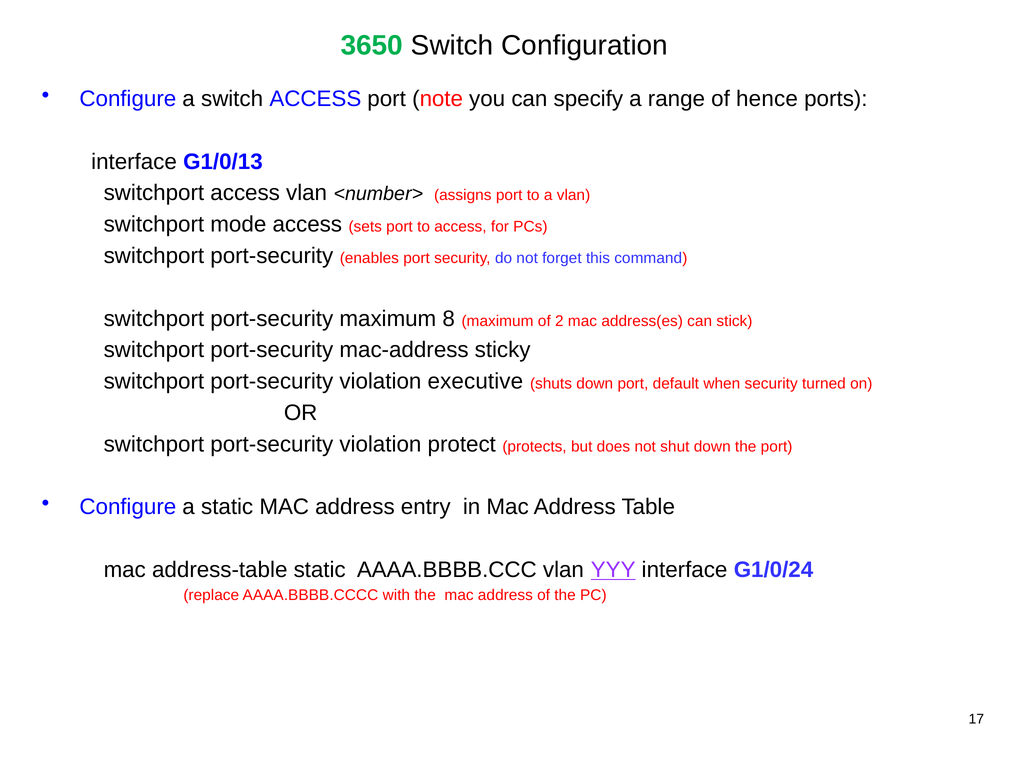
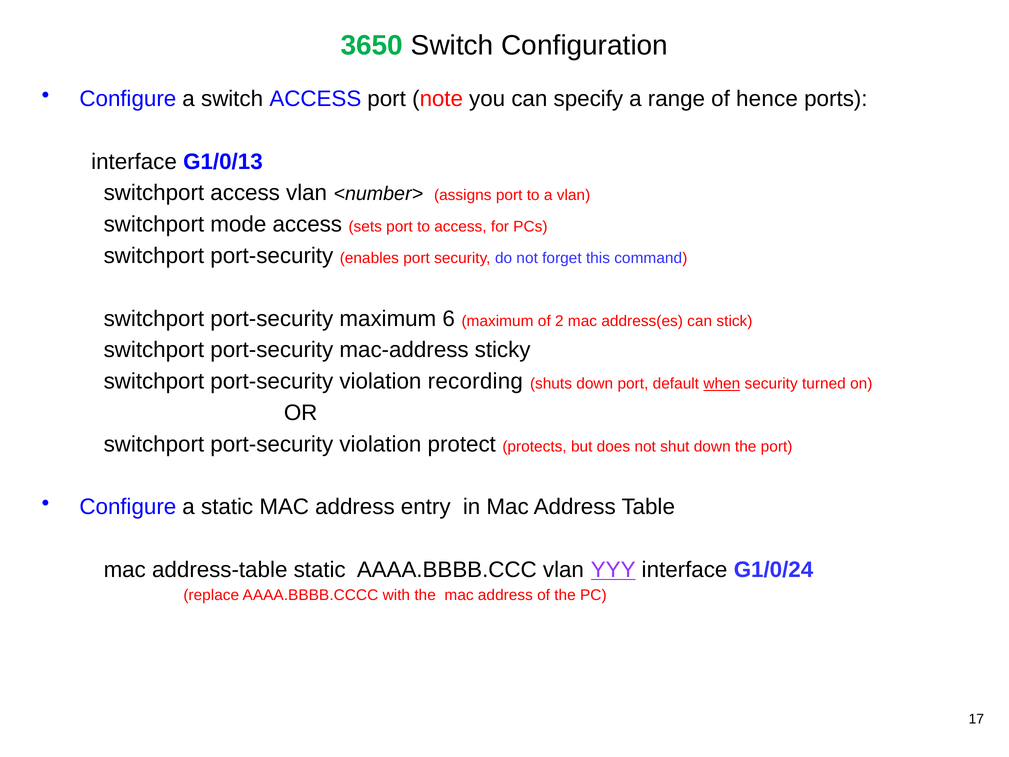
8: 8 -> 6
executive: executive -> recording
when underline: none -> present
